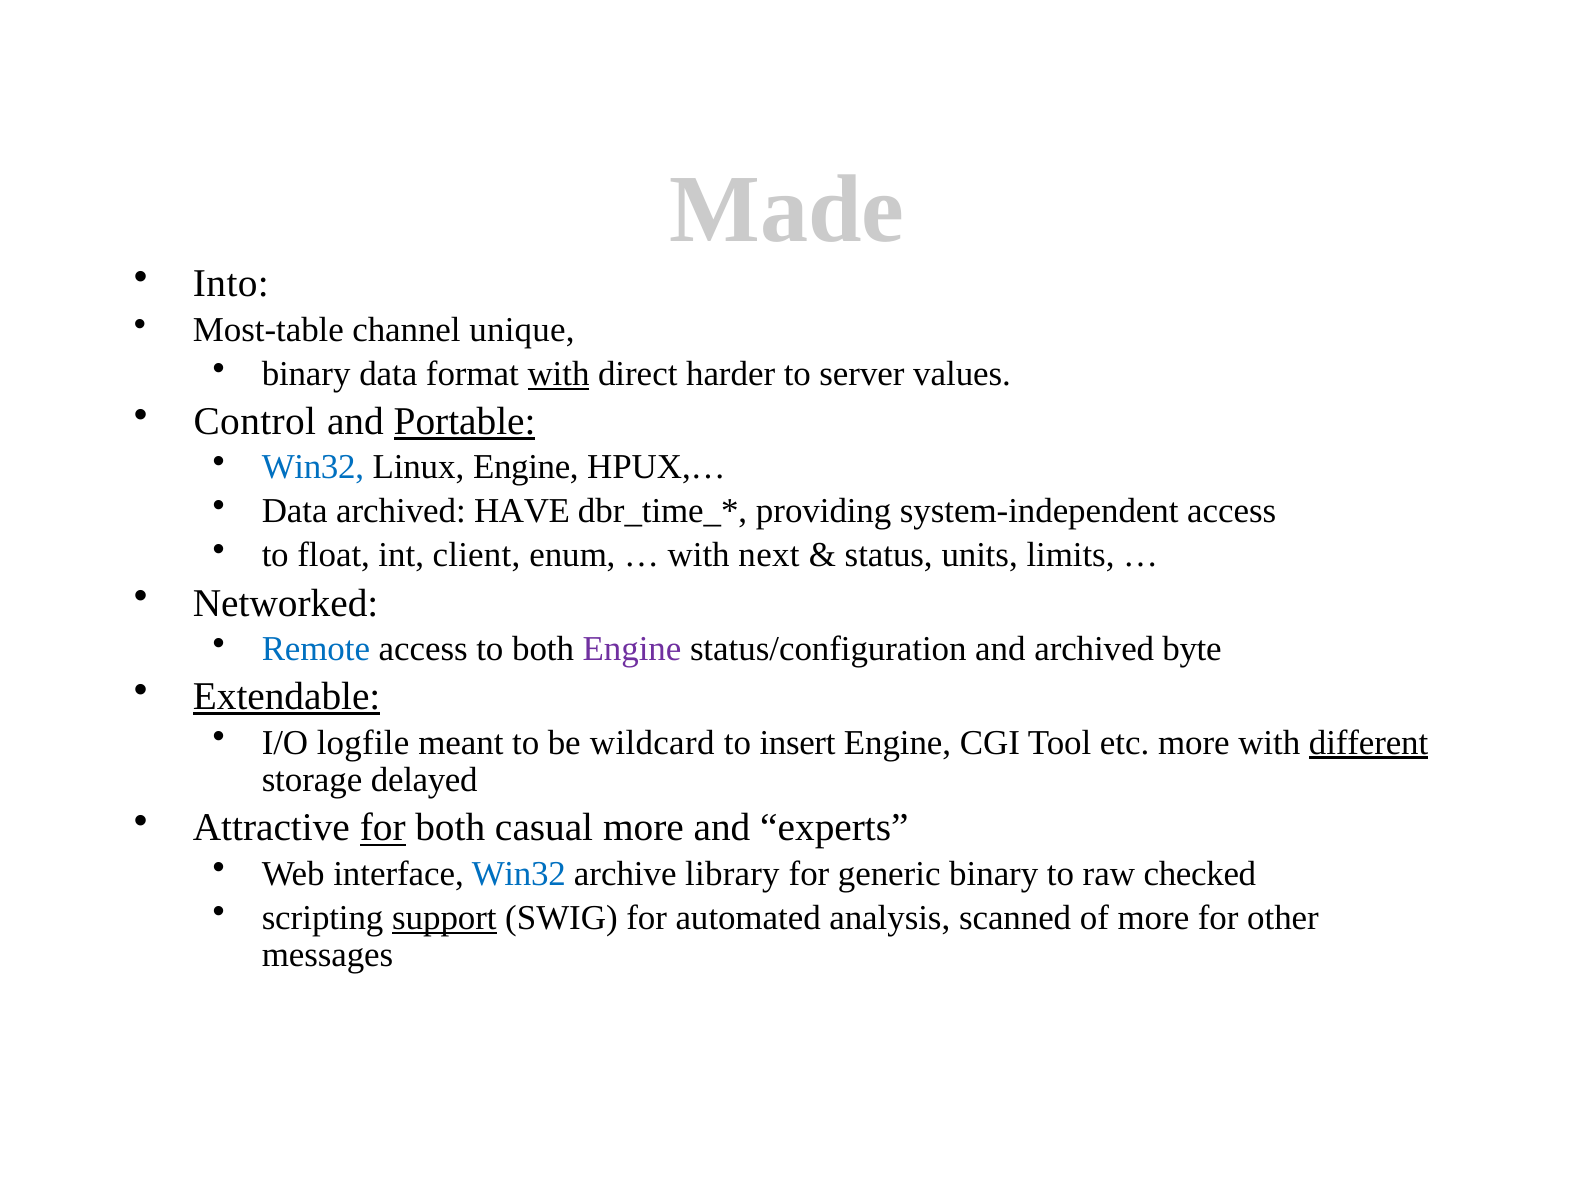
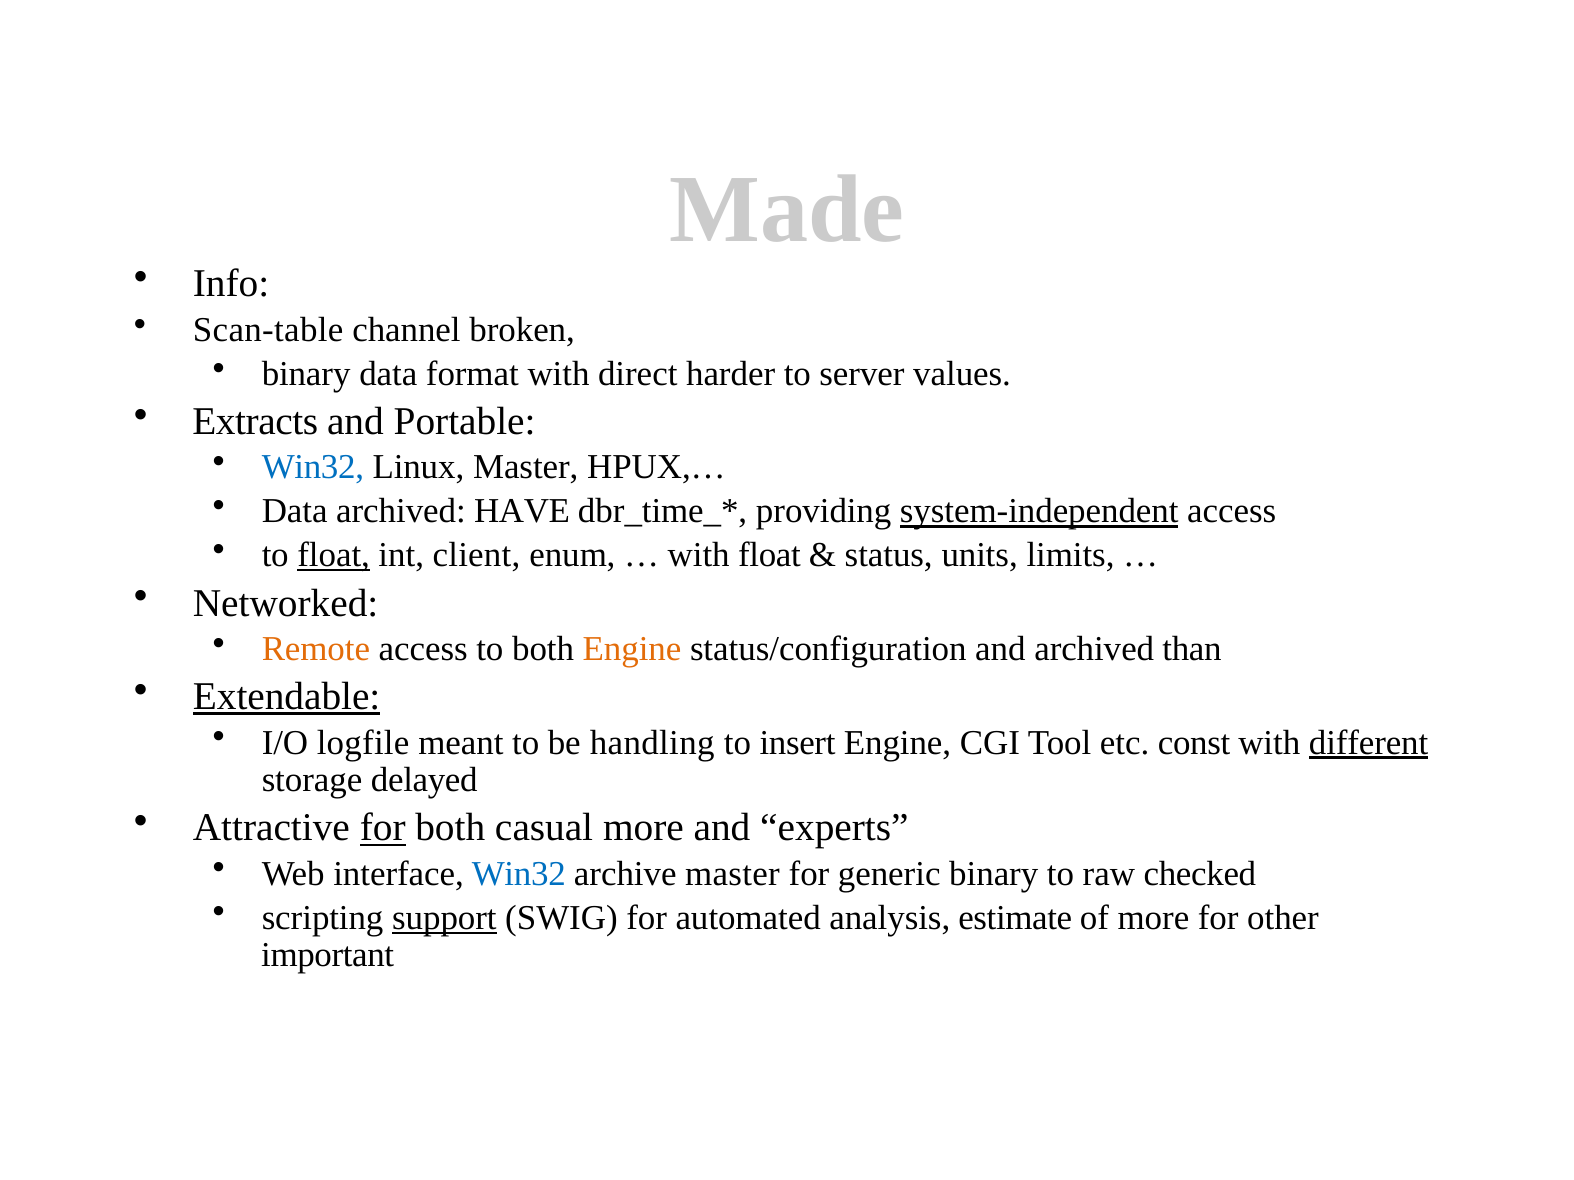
Into: Into -> Info
Most-table: Most-table -> Scan-table
unique: unique -> broken
with at (559, 374) underline: present -> none
Control: Control -> Extracts
Portable underline: present -> none
Linux Engine: Engine -> Master
system-independent underline: none -> present
float at (334, 556) underline: none -> present
with next: next -> float
Remote colour: blue -> orange
Engine at (632, 649) colour: purple -> orange
byte: byte -> than
wildcard: wildcard -> handling
etc more: more -> const
archive library: library -> master
scanned: scanned -> estimate
messages: messages -> important
